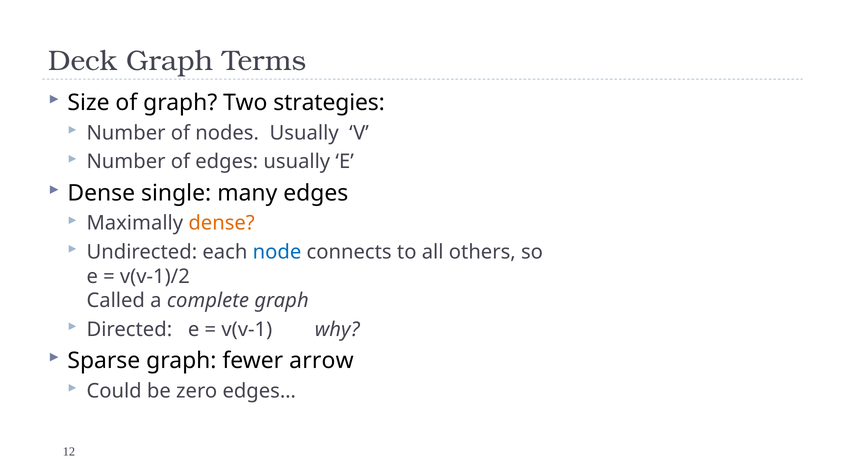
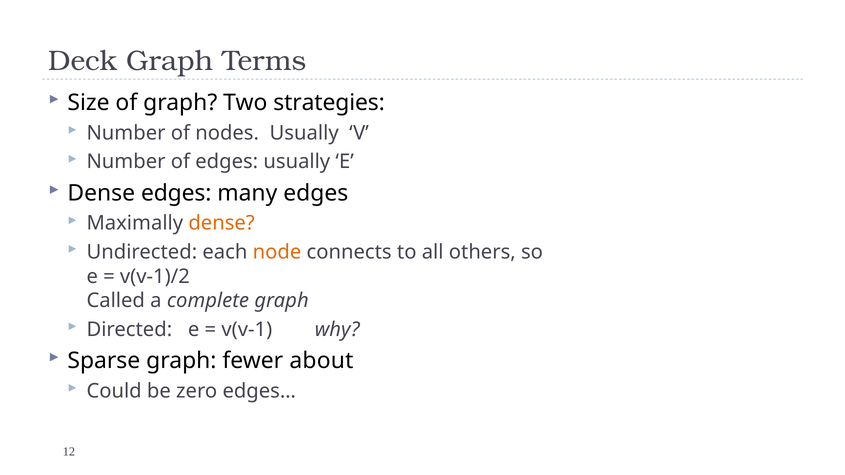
Dense single: single -> edges
node colour: blue -> orange
arrow: arrow -> about
